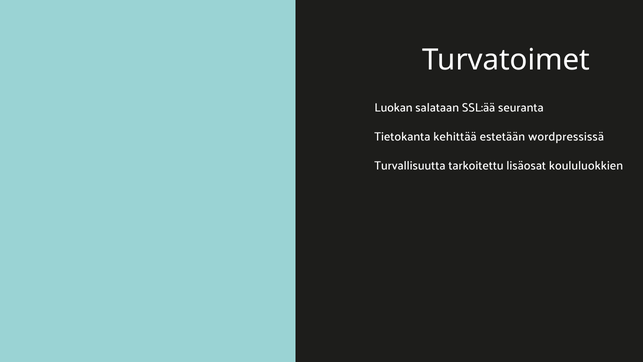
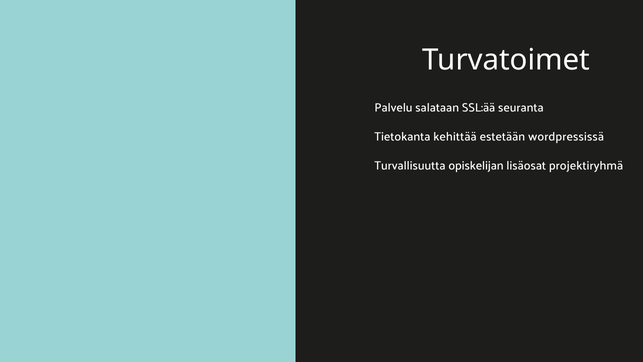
Luokan: Luokan -> Palvelu
tarkoitettu: tarkoitettu -> opiskelijan
koululuokkien: koululuokkien -> projektiryhmä
